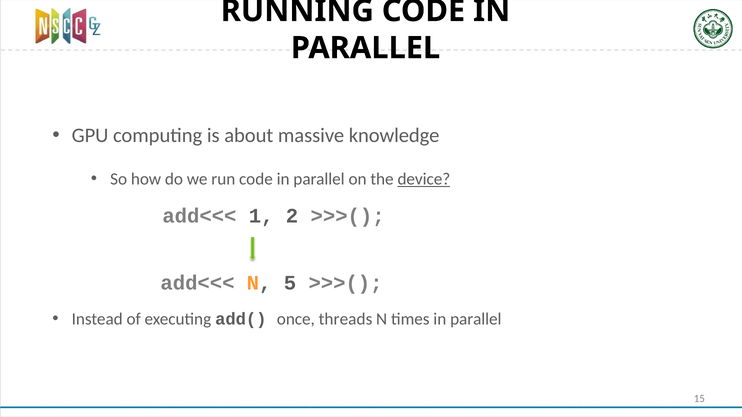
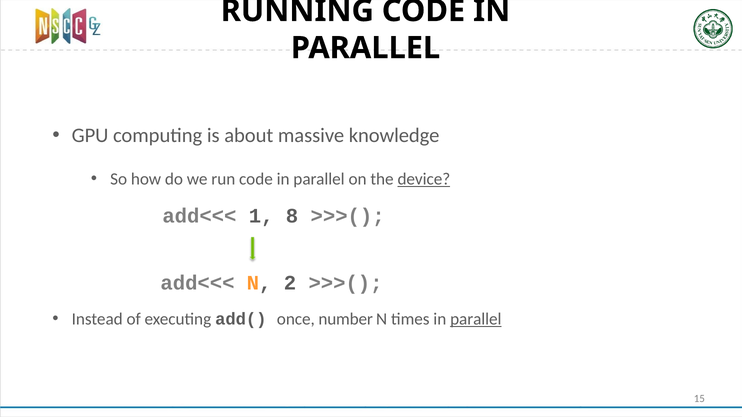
2: 2 -> 8
5: 5 -> 2
threads: threads -> number
parallel at (476, 319) underline: none -> present
